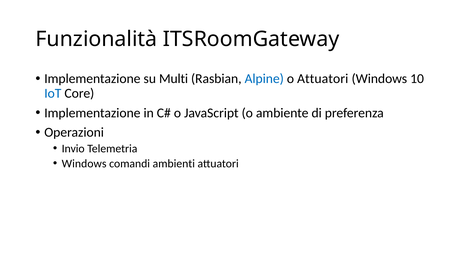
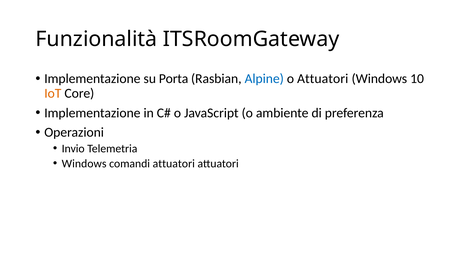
Multi: Multi -> Porta
IoT colour: blue -> orange
comandi ambienti: ambienti -> attuatori
